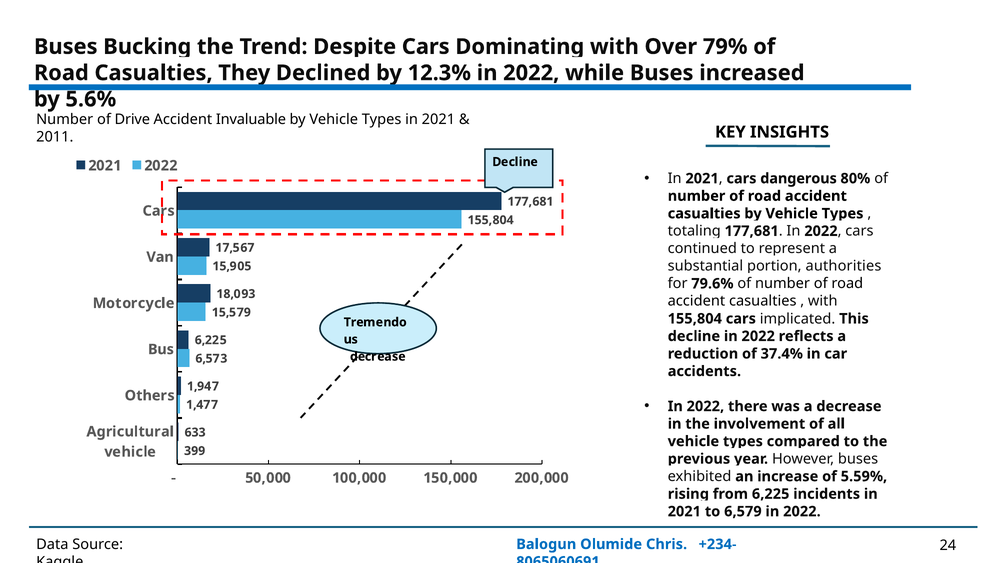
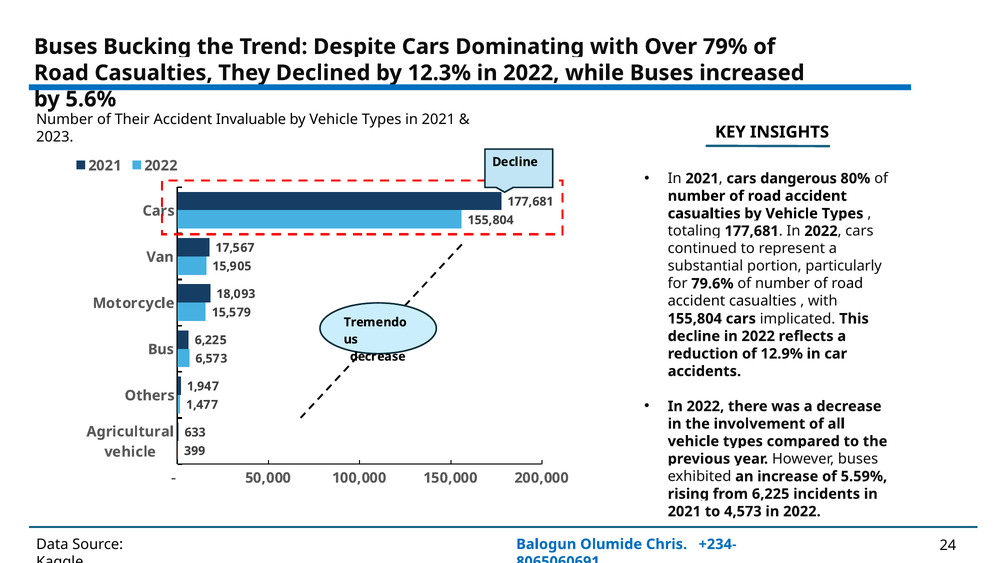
Drive: Drive -> Their
2011: 2011 -> 2023
authorities: authorities -> particularly
37.4%: 37.4% -> 12.9%
6,579: 6,579 -> 4,573
